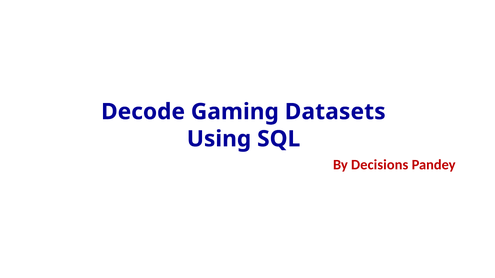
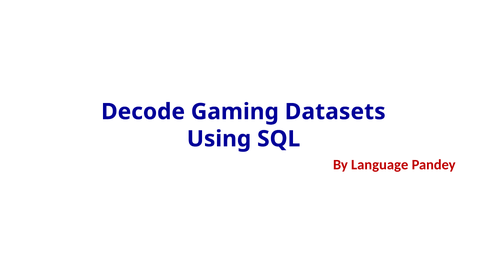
Decisions: Decisions -> Language
